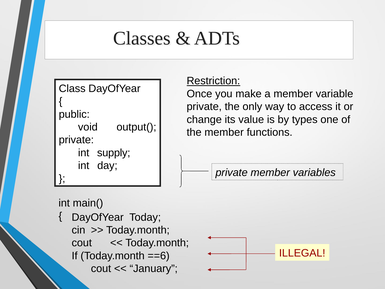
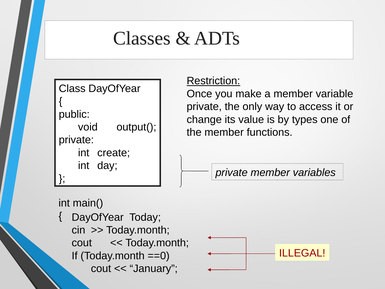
supply: supply -> create
==6: ==6 -> ==0
